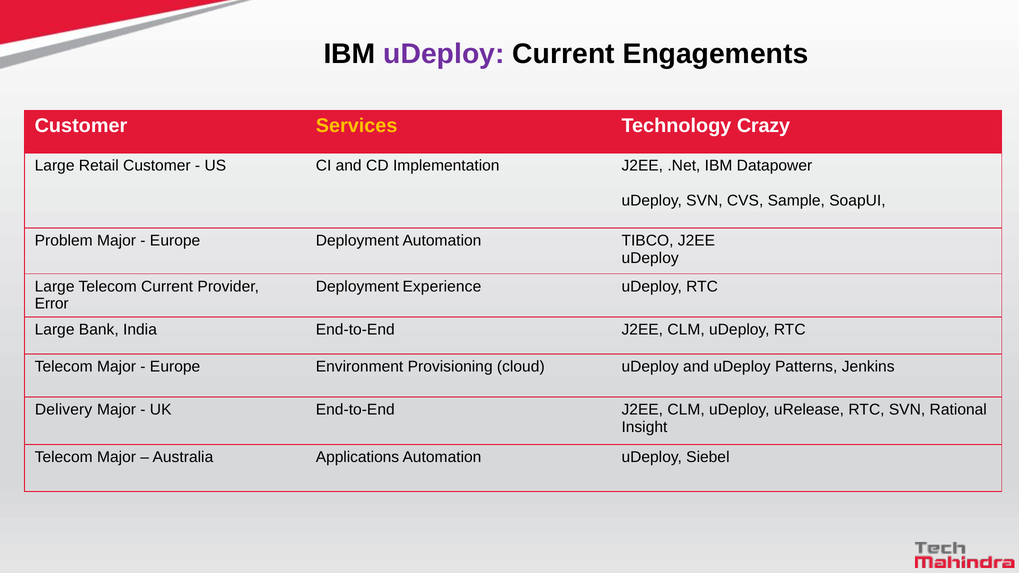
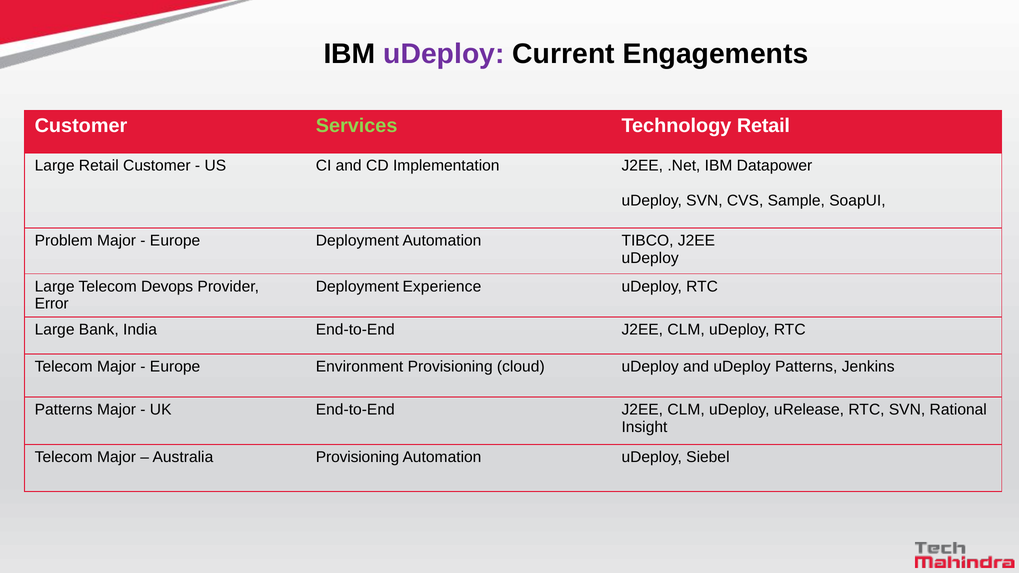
Services colour: yellow -> light green
Technology Crazy: Crazy -> Retail
Telecom Current: Current -> Devops
Delivery at (64, 410): Delivery -> Patterns
Australia Applications: Applications -> Provisioning
